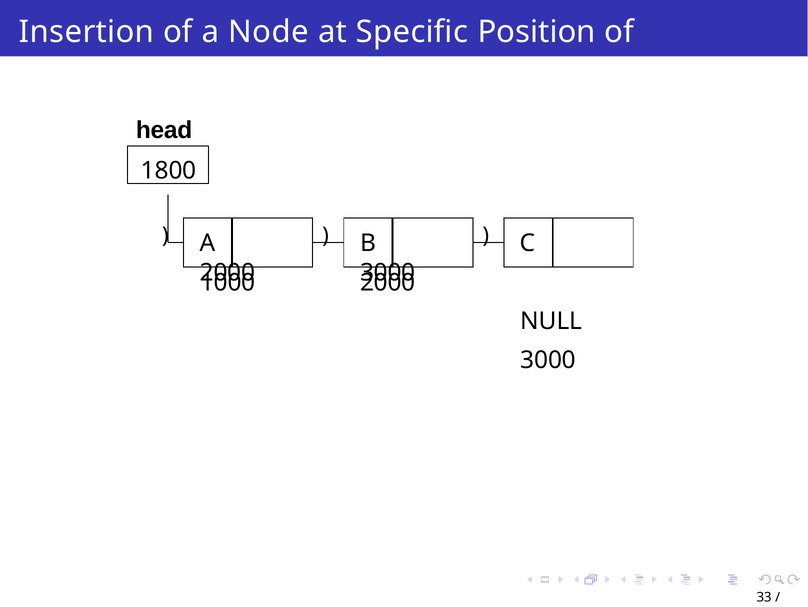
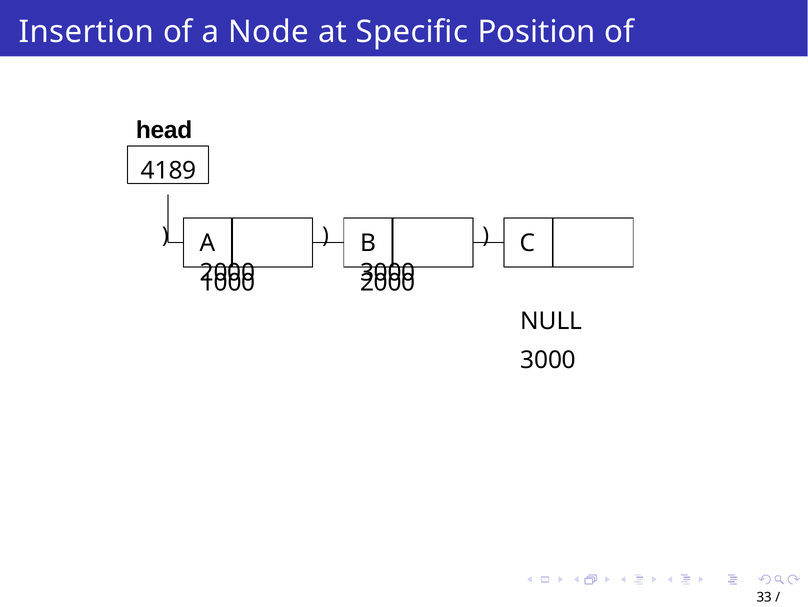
1800: 1800 -> 4189
